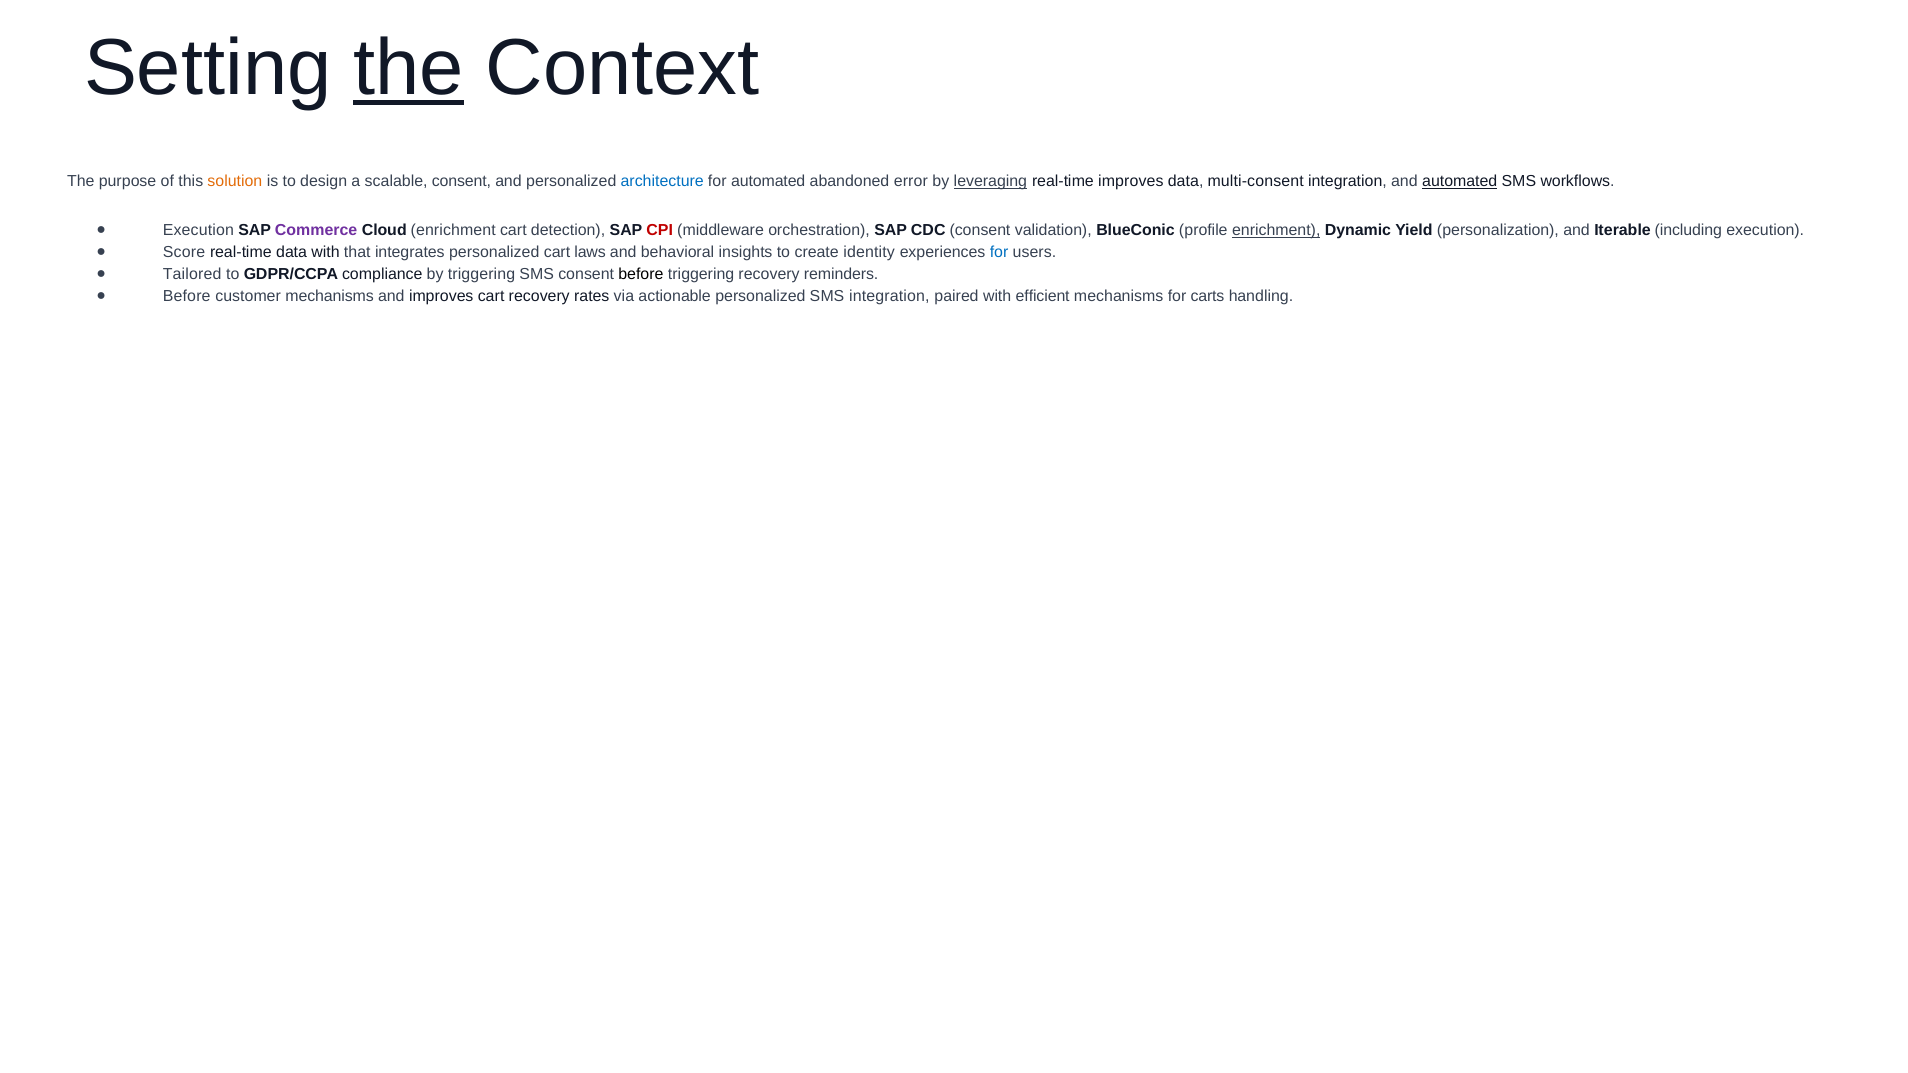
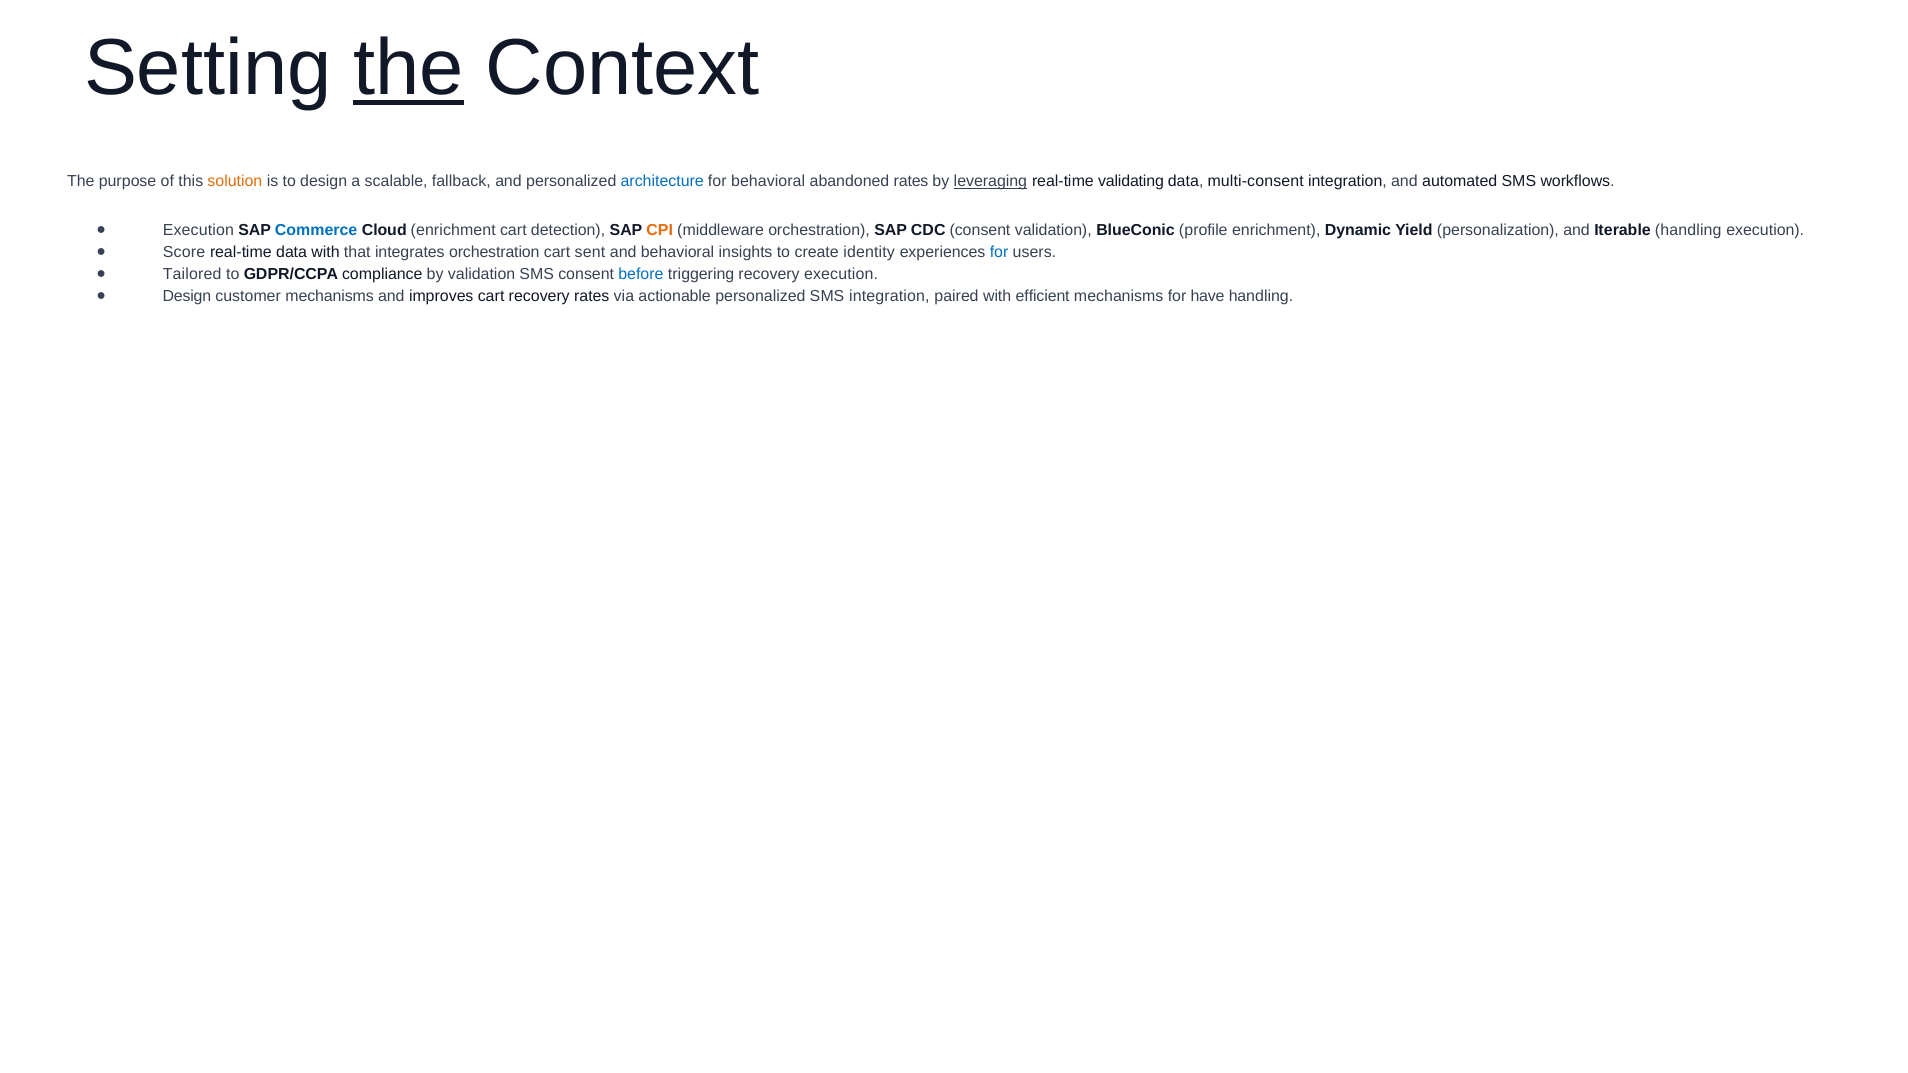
scalable consent: consent -> fallback
for automated: automated -> behavioral
abandoned error: error -> rates
real-time improves: improves -> validating
automated at (1460, 181) underline: present -> none
Commerce colour: purple -> blue
CPI colour: red -> orange
enrichment at (1276, 230) underline: present -> none
Iterable including: including -> handling
integrates personalized: personalized -> orchestration
laws: laws -> sent
by triggering: triggering -> validation
before at (641, 274) colour: black -> blue
recovery reminders: reminders -> execution
Before at (187, 296): Before -> Design
carts: carts -> have
